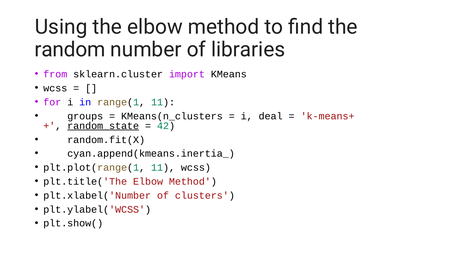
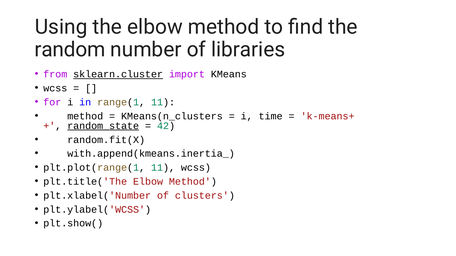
sklearn.cluster underline: none -> present
groups at (85, 116): groups -> method
deal: deal -> time
cyan.append(kmeans.inertia_: cyan.append(kmeans.inertia_ -> with.append(kmeans.inertia_
